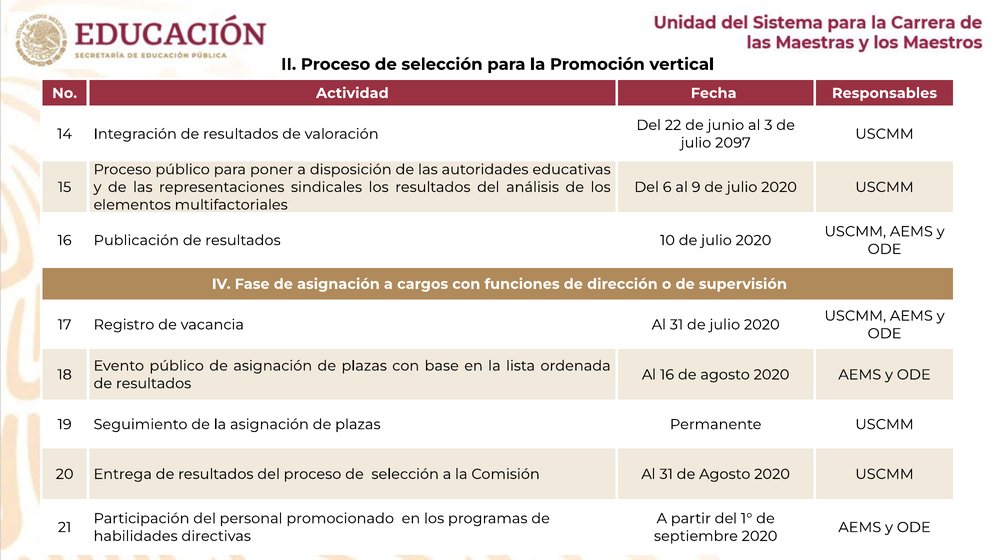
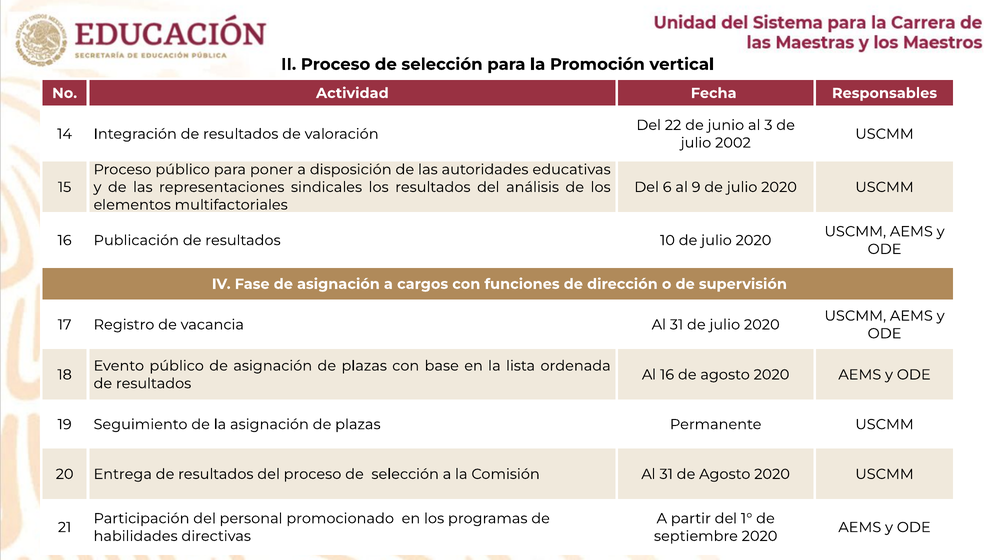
2097: 2097 -> 2002
